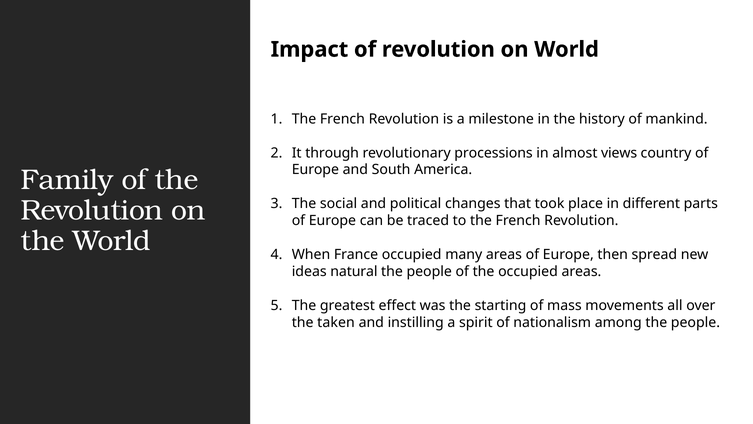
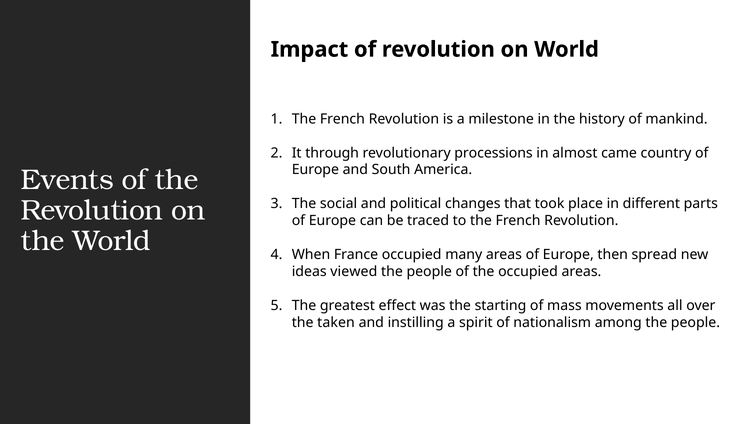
views: views -> came
Family: Family -> Events
natural: natural -> viewed
